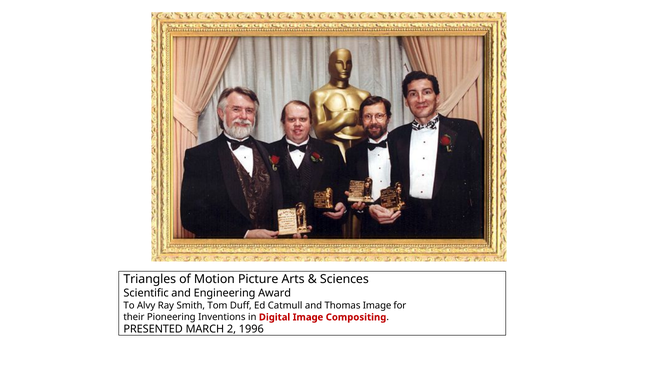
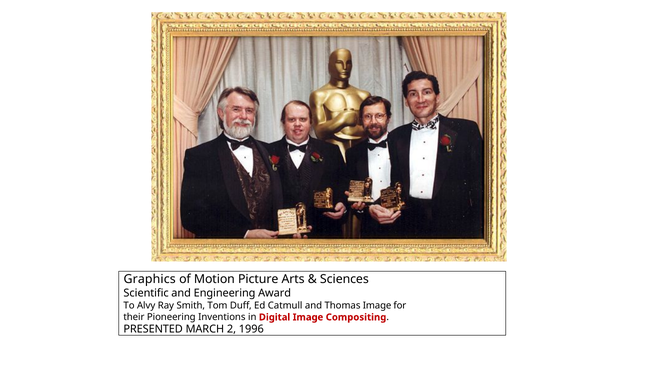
Triangles: Triangles -> Graphics
